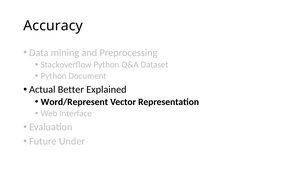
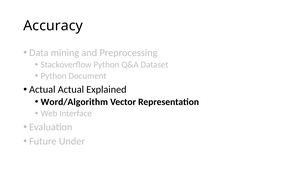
Actual Better: Better -> Actual
Word/Represent: Word/Represent -> Word/Algorithm
